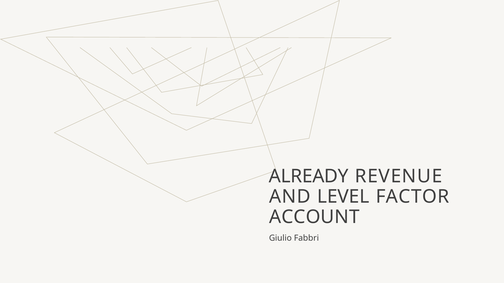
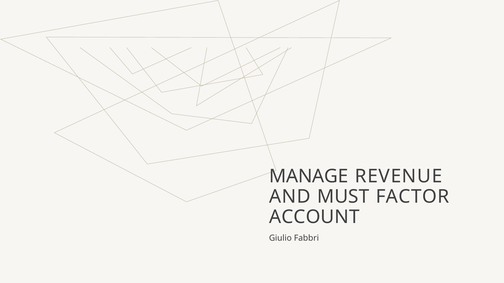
ALREADY: ALREADY -> MANAGE
LEVEL: LEVEL -> MUST
